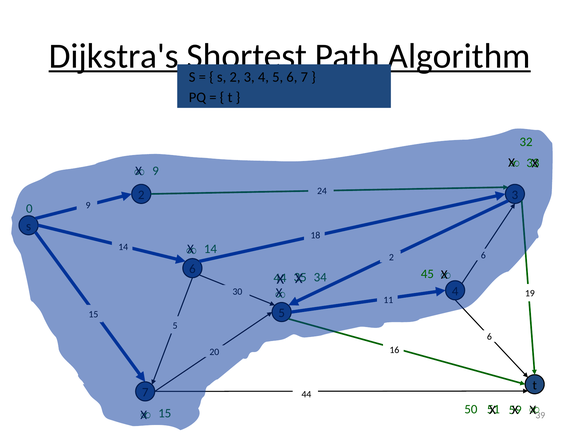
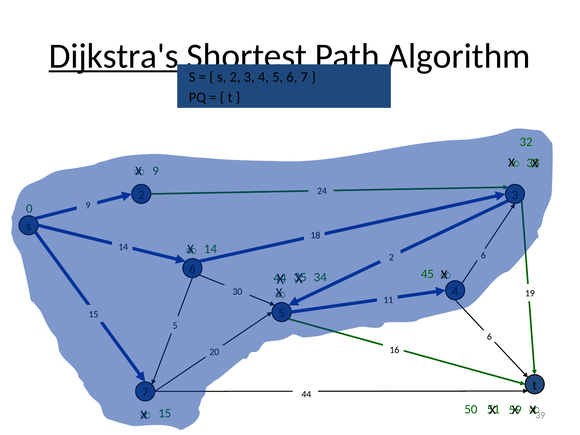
Algorithm underline: present -> none
